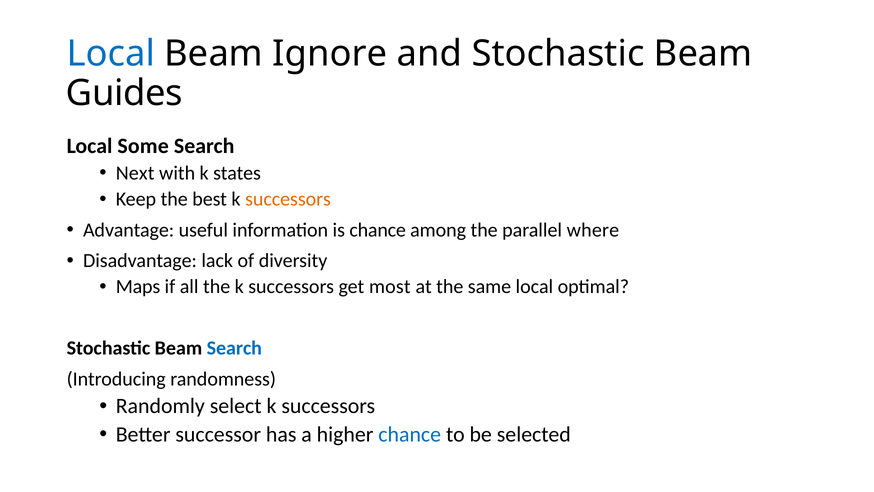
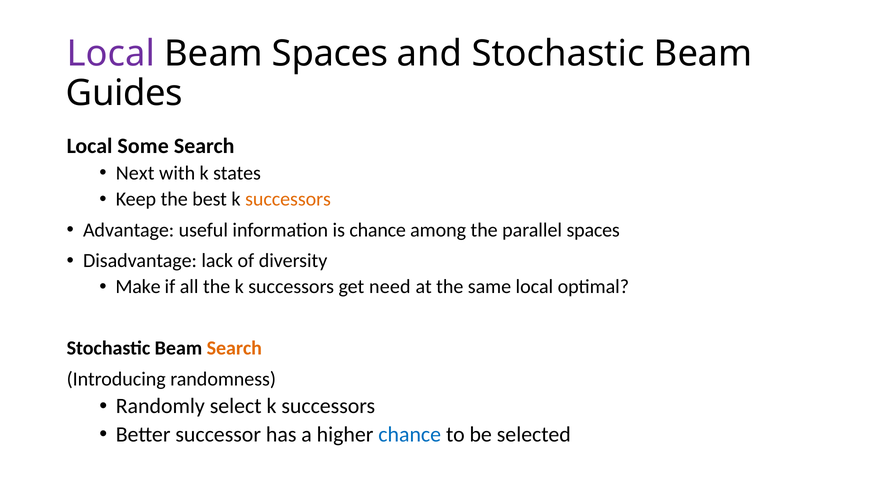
Local at (111, 54) colour: blue -> purple
Beam Ignore: Ignore -> Spaces
parallel where: where -> spaces
Maps: Maps -> Make
most: most -> need
Search at (234, 348) colour: blue -> orange
